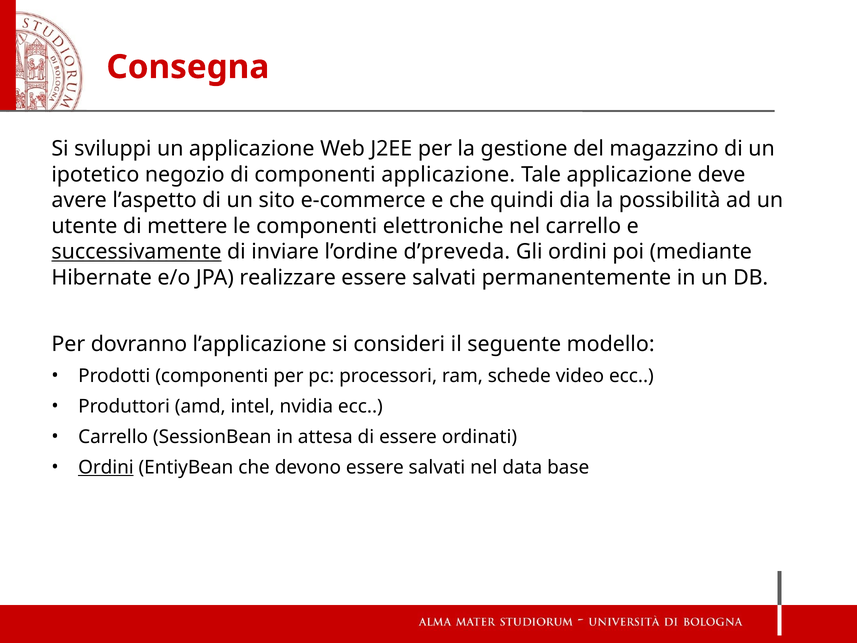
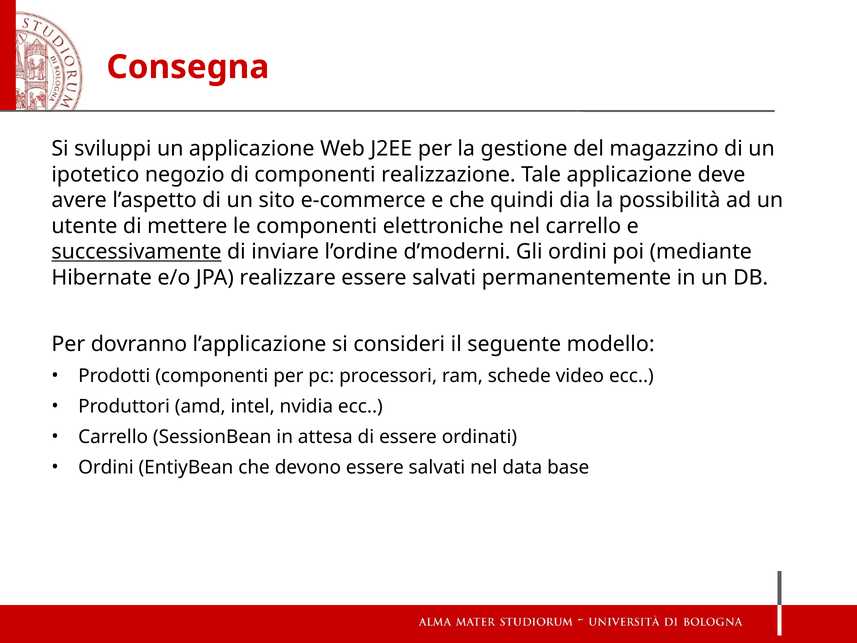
componenti applicazione: applicazione -> realizzazione
d’preveda: d’preveda -> d’moderni
Ordini at (106, 467) underline: present -> none
